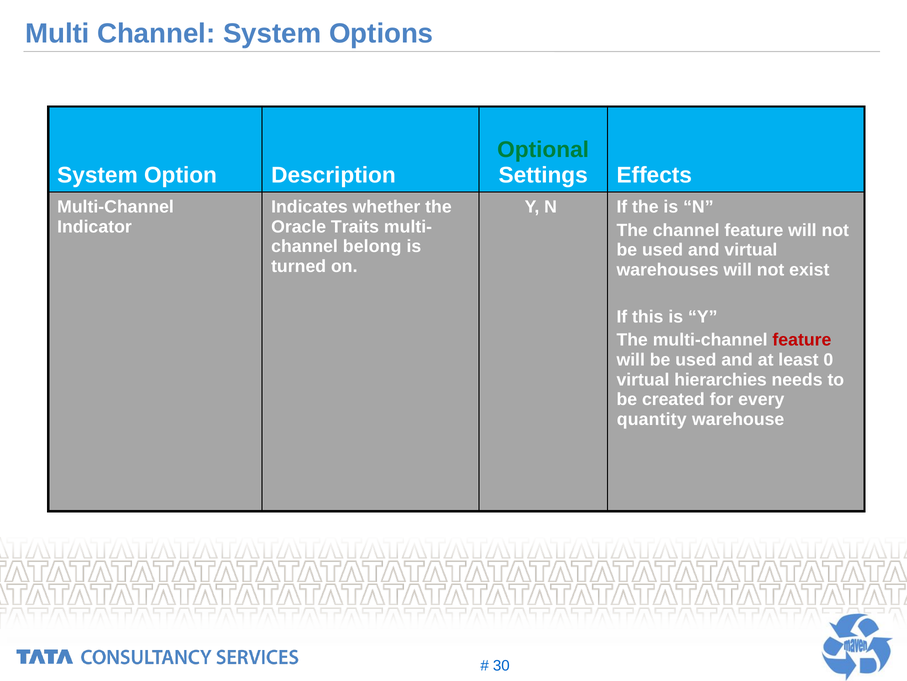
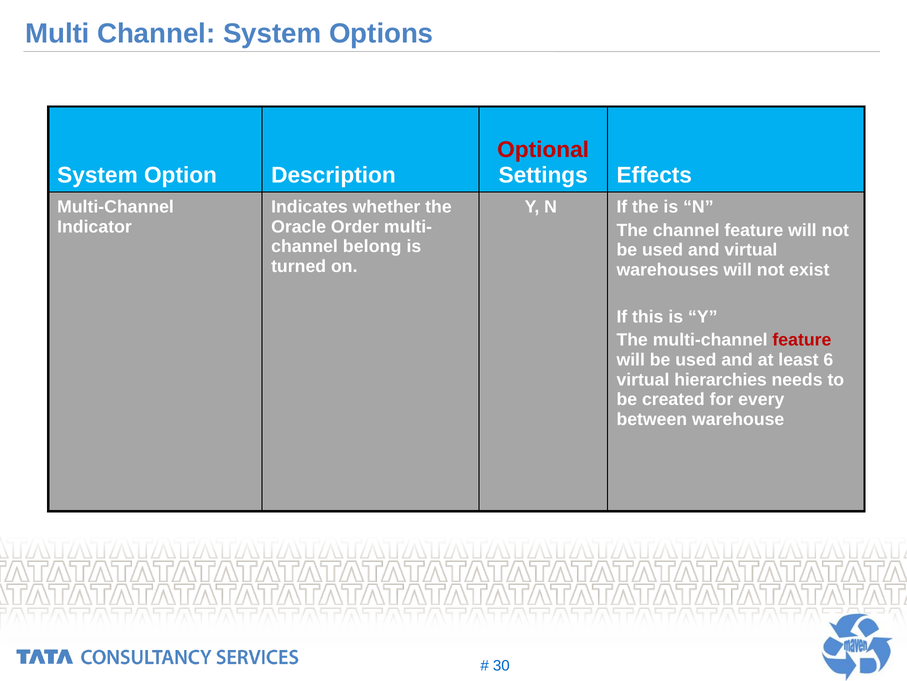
Optional colour: green -> red
Traits: Traits -> Order
0: 0 -> 6
quantity: quantity -> between
